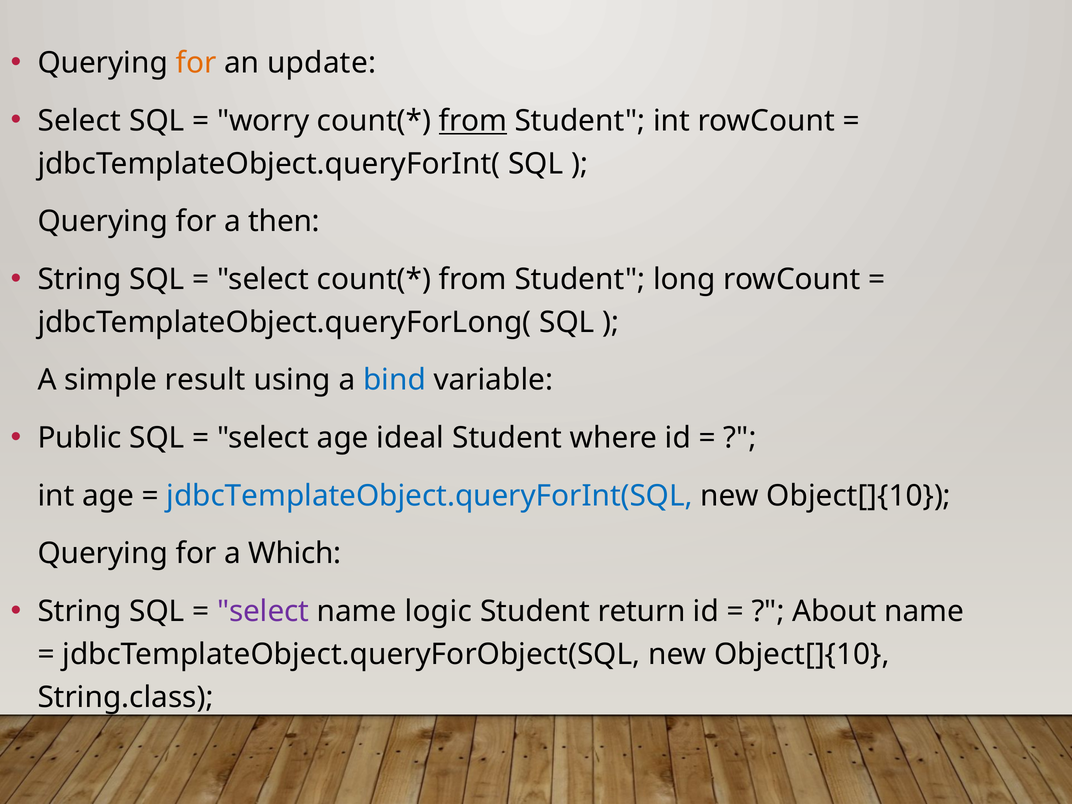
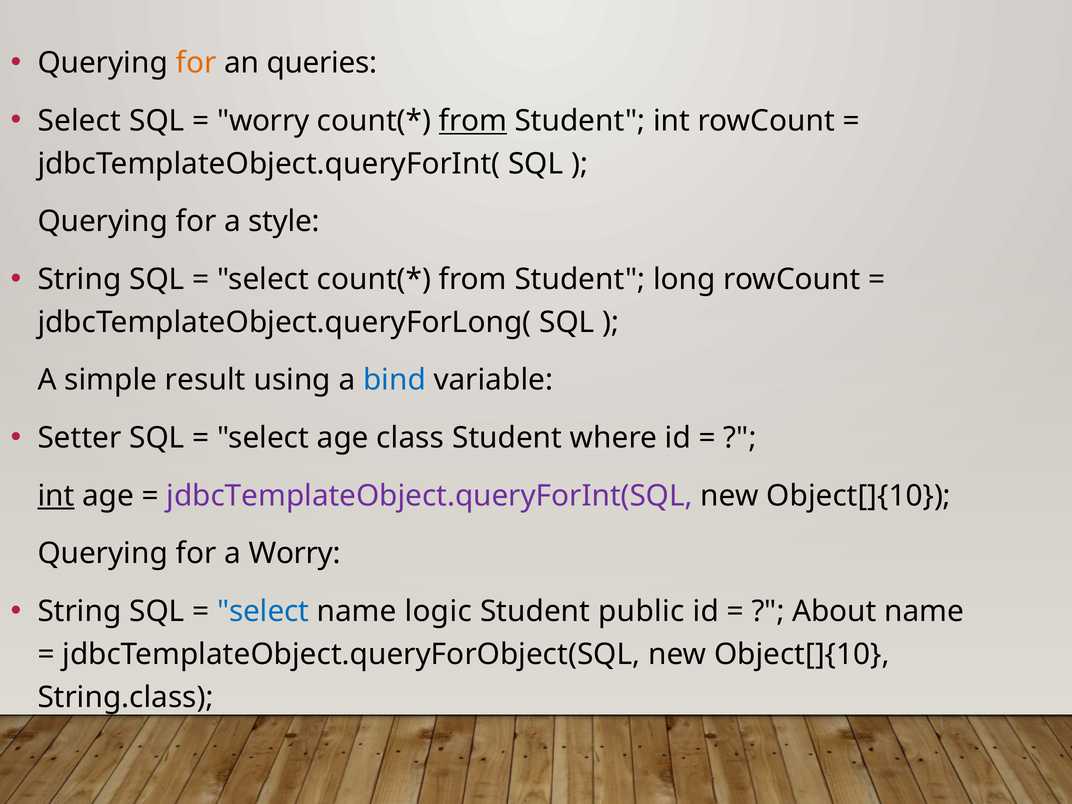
update: update -> queries
then: then -> style
Public: Public -> Setter
ideal: ideal -> class
int at (56, 496) underline: none -> present
jdbcTemplateObject.queryForInt(SQL colour: blue -> purple
a Which: Which -> Worry
select at (263, 611) colour: purple -> blue
return: return -> public
